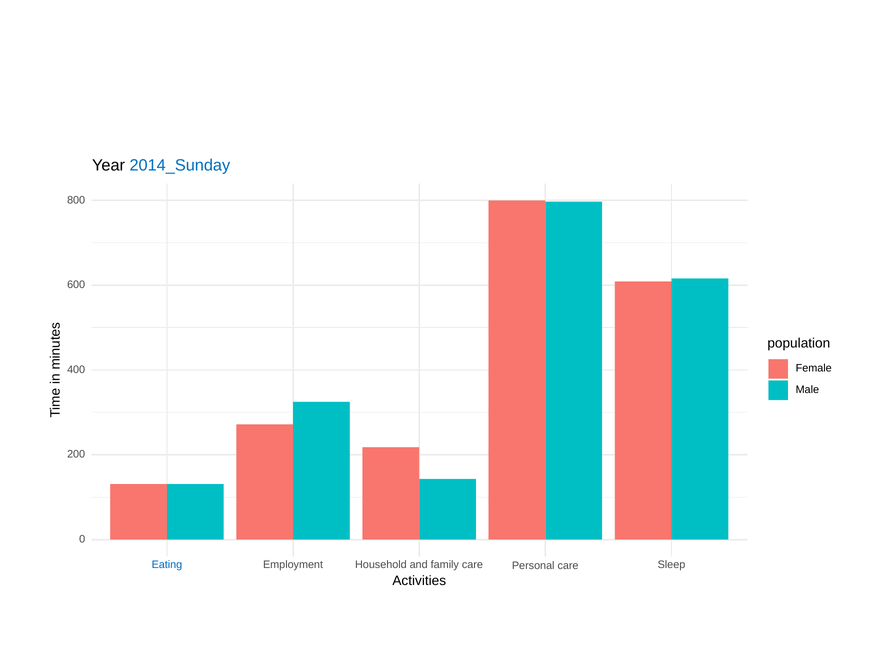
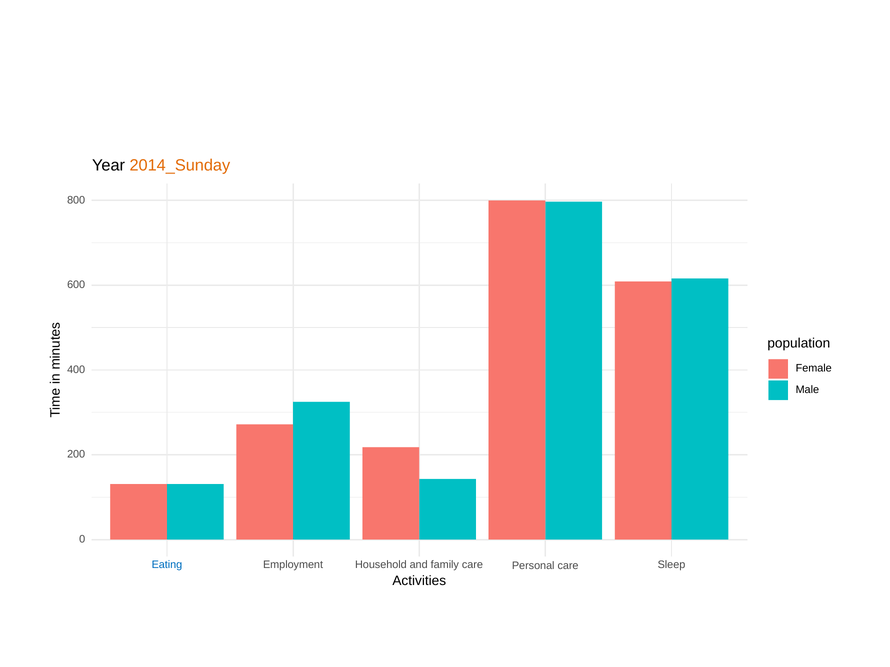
2014_Sunday colour: blue -> orange
